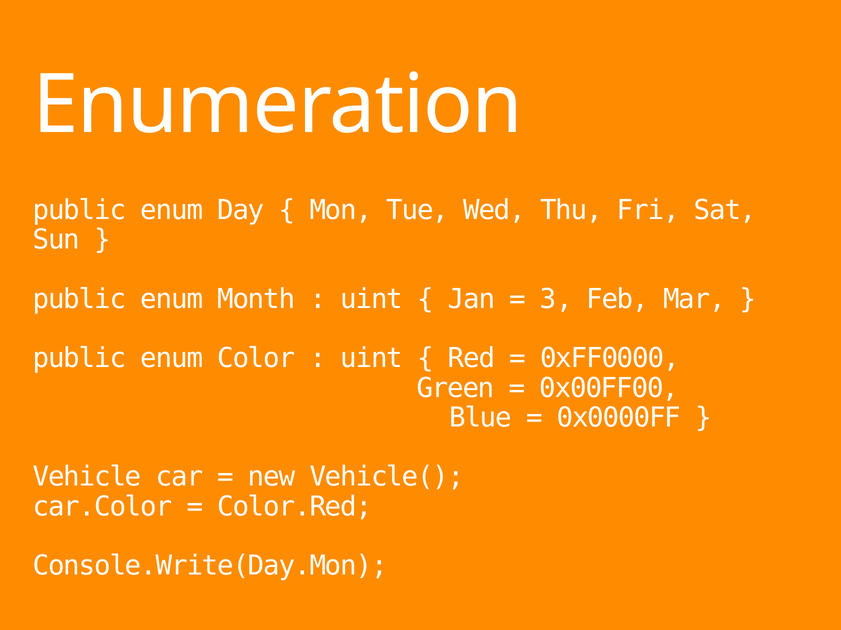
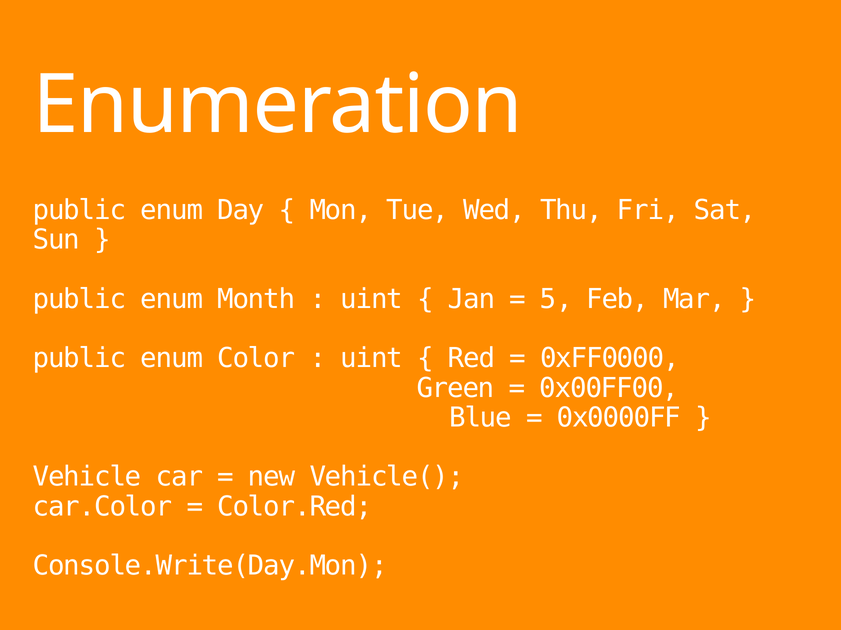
3: 3 -> 5
